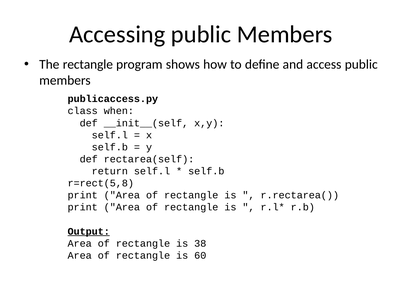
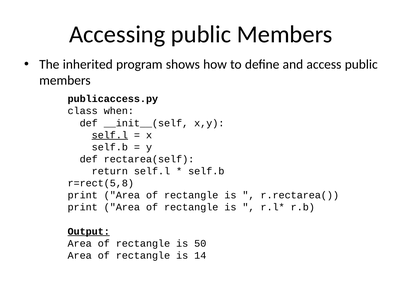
The rectangle: rectangle -> inherited
self.l at (110, 135) underline: none -> present
38: 38 -> 50
60: 60 -> 14
